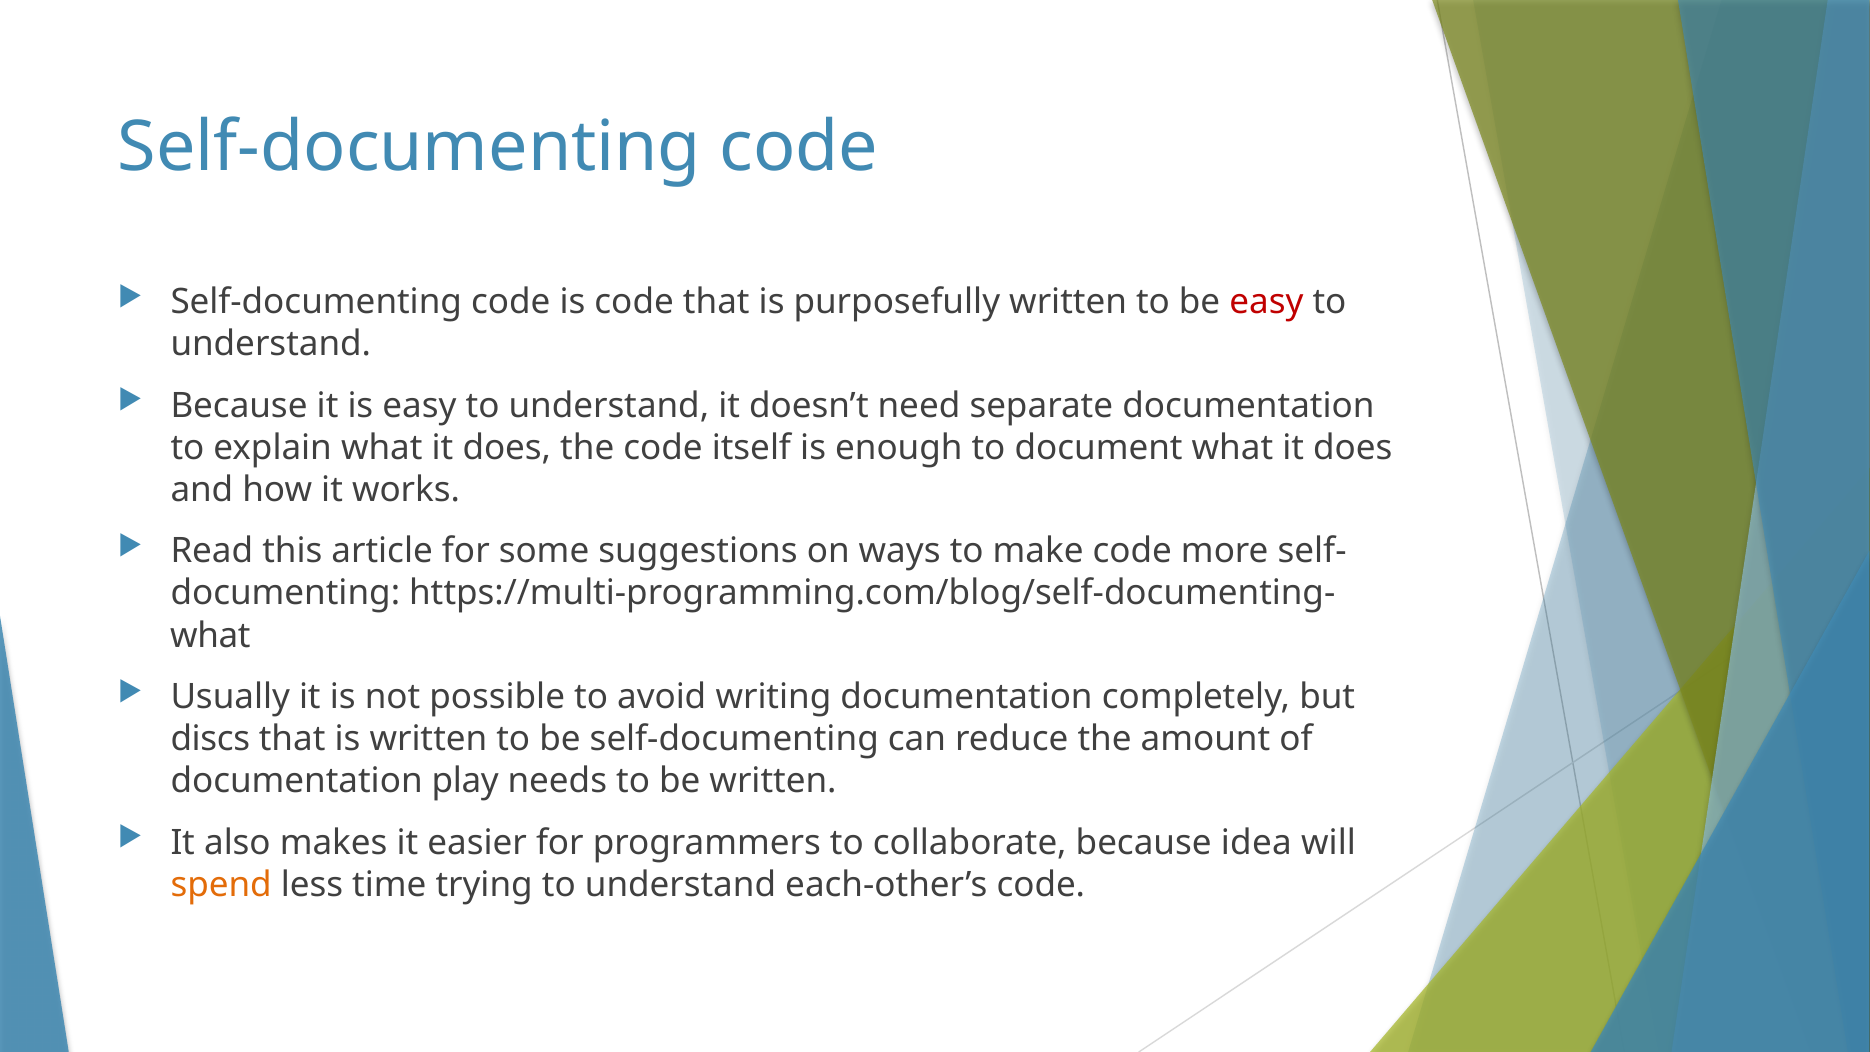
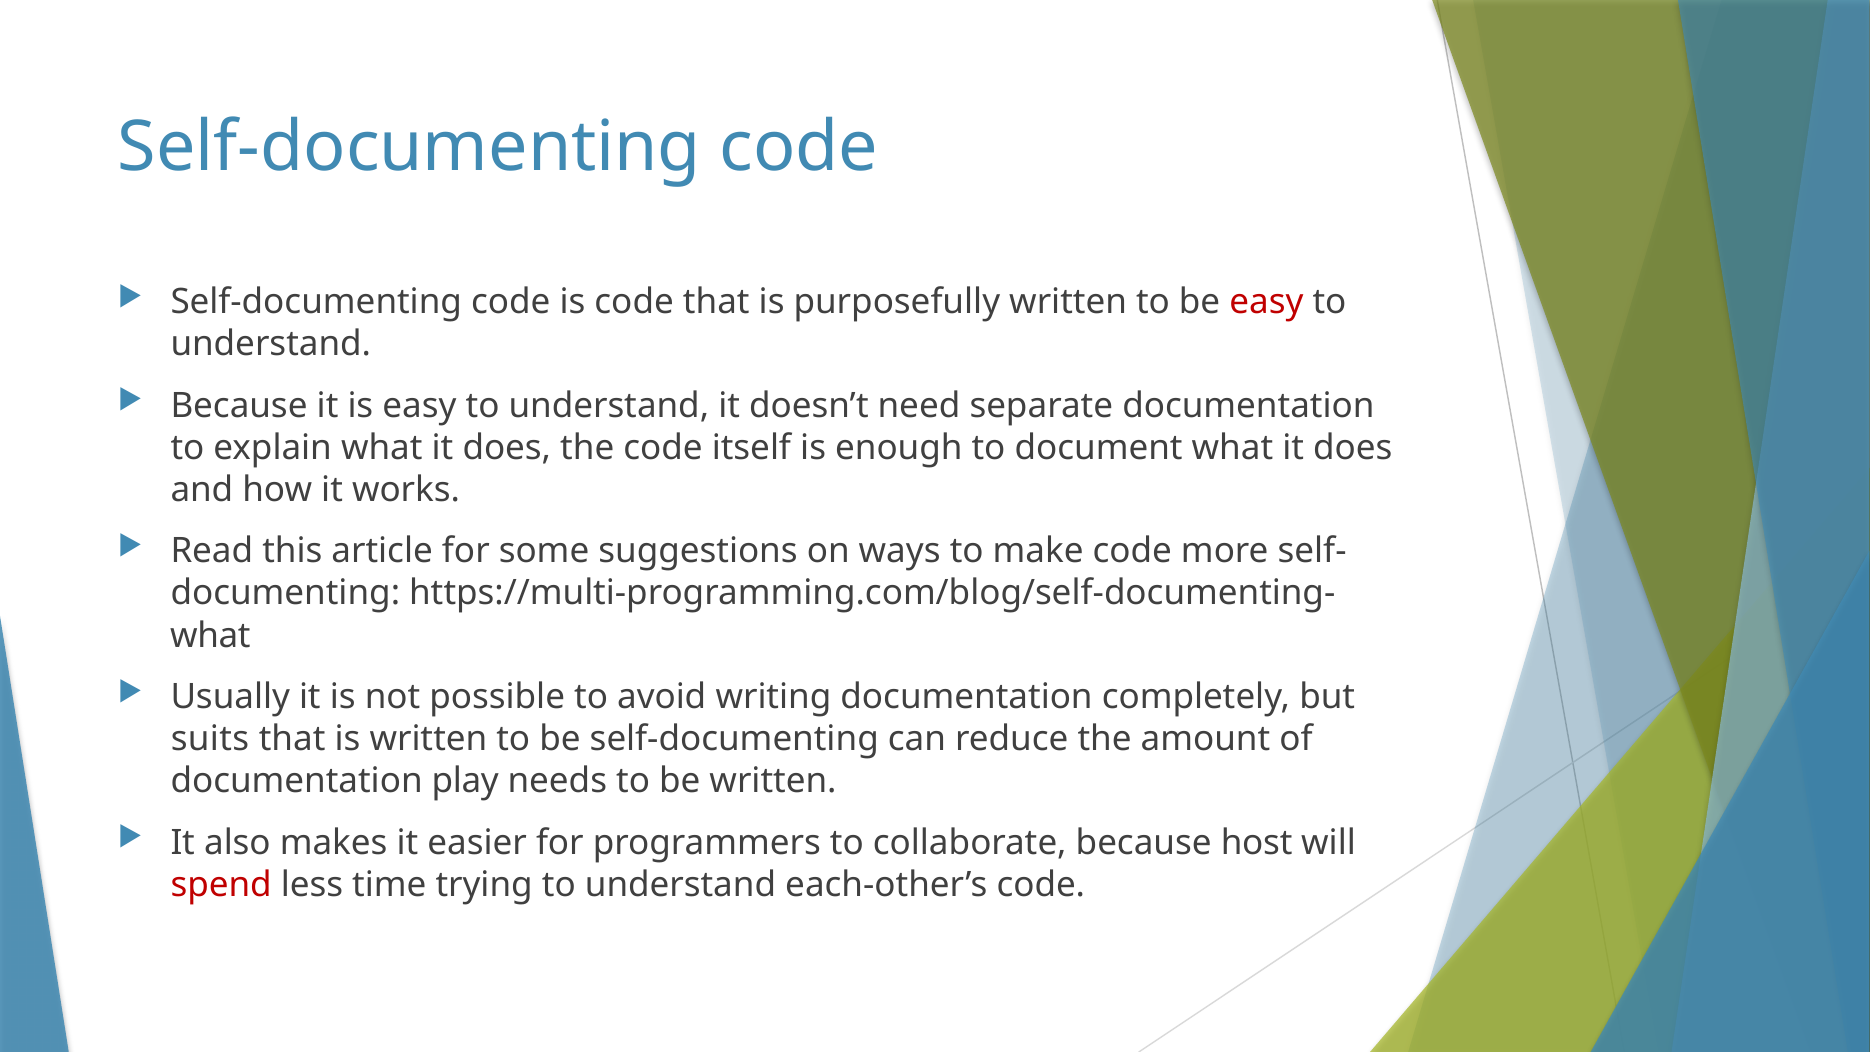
discs: discs -> suits
idea: idea -> host
spend colour: orange -> red
